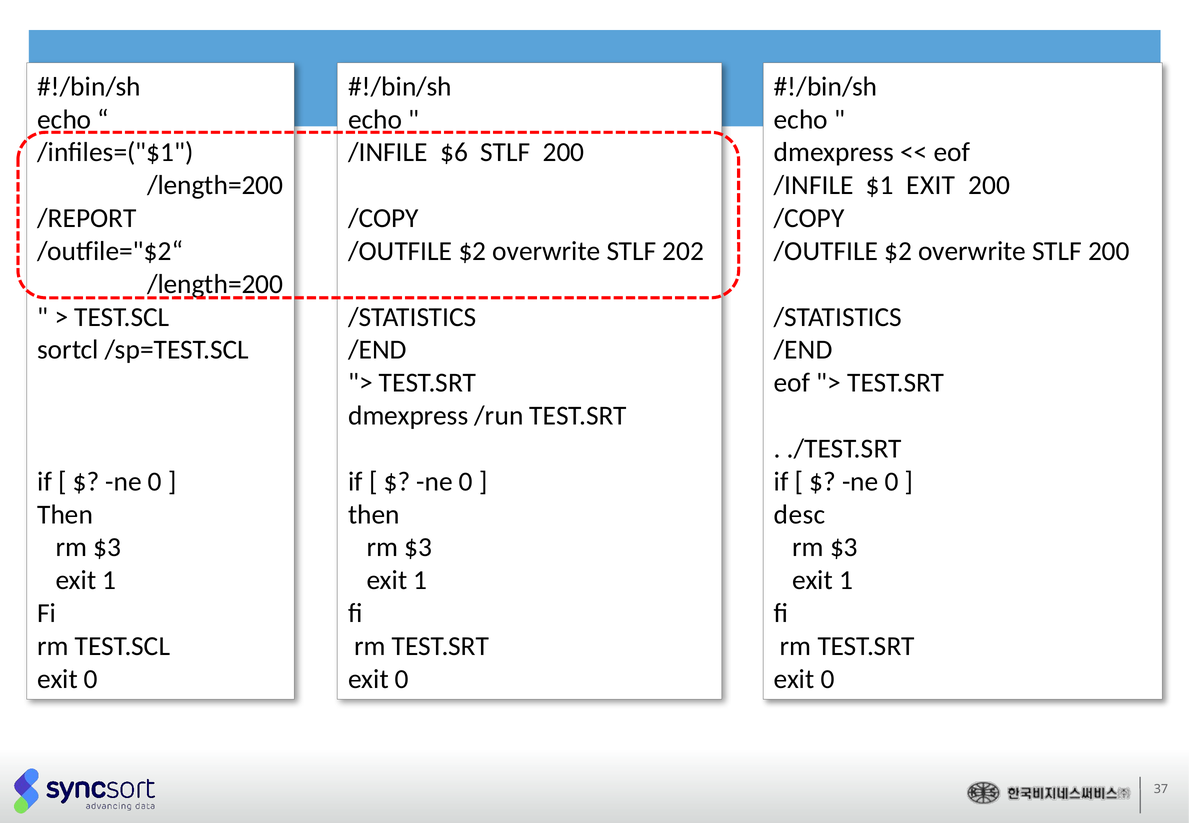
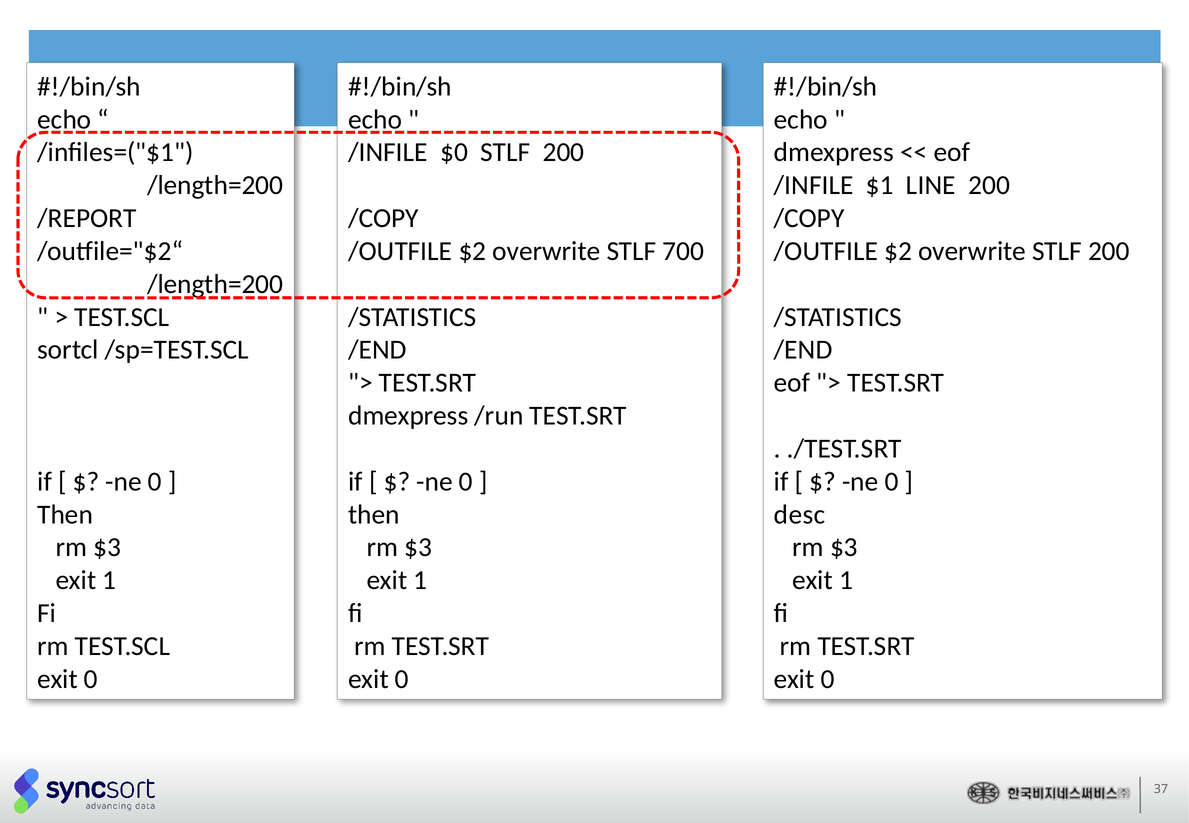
$6: $6 -> $0
$1 EXIT: EXIT -> LINE
202: 202 -> 700
